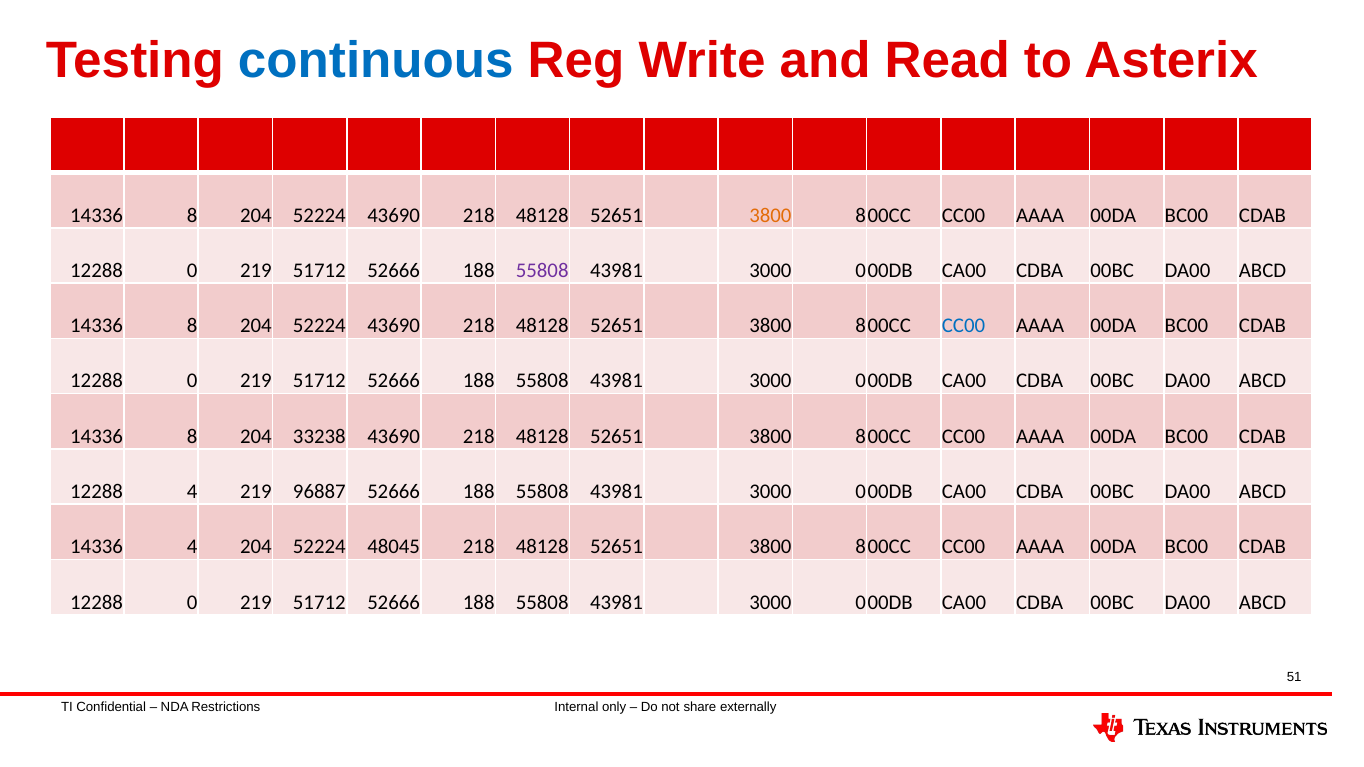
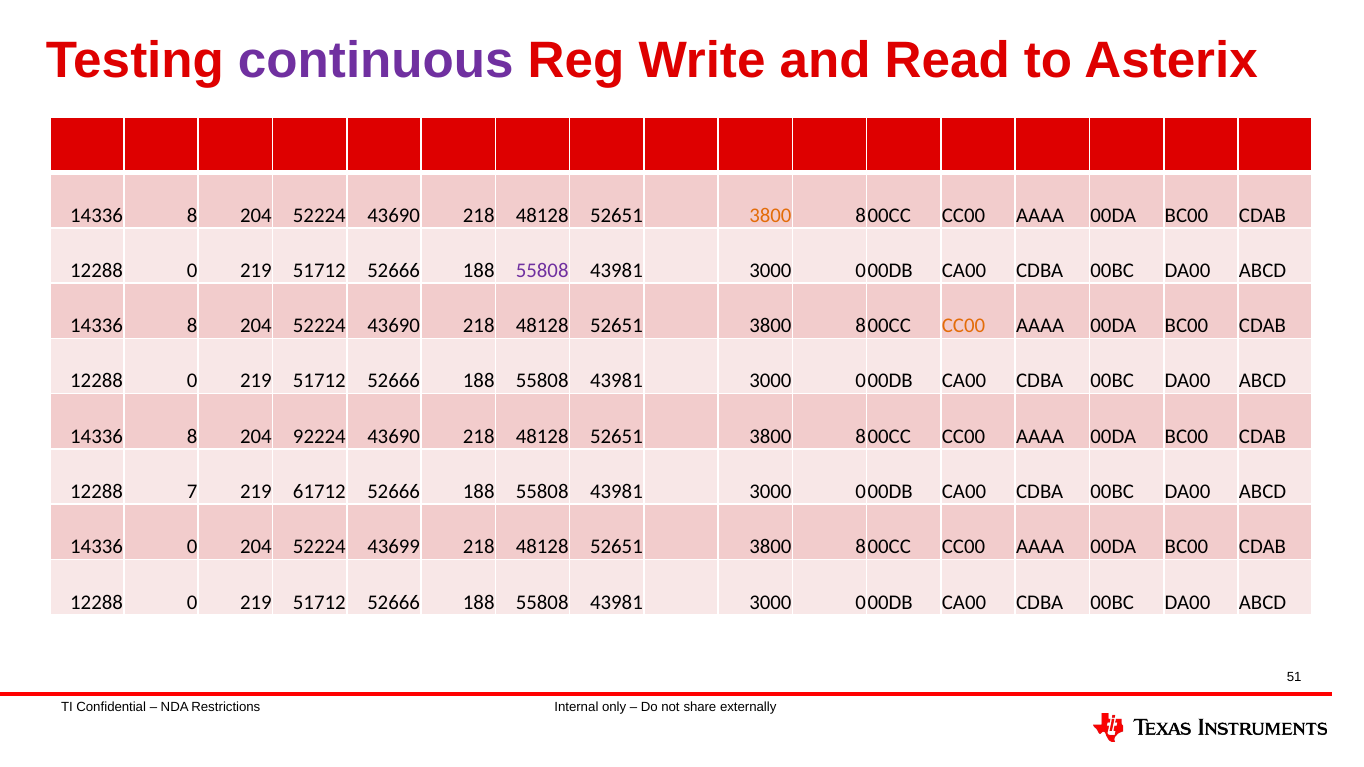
continuous colour: blue -> purple
CC00 at (963, 326) colour: blue -> orange
33238: 33238 -> 92224
12288 4: 4 -> 7
96887: 96887 -> 61712
14336 4: 4 -> 0
48045: 48045 -> 43699
